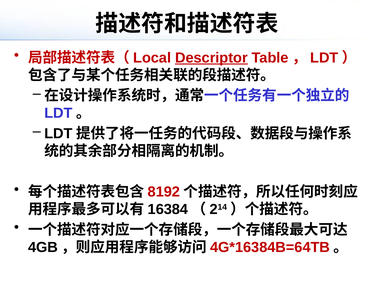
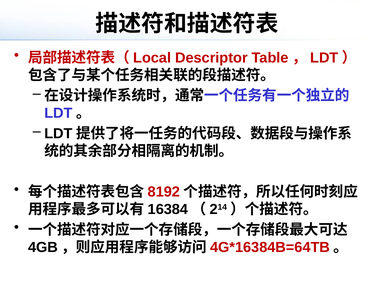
Descriptor underline: present -> none
